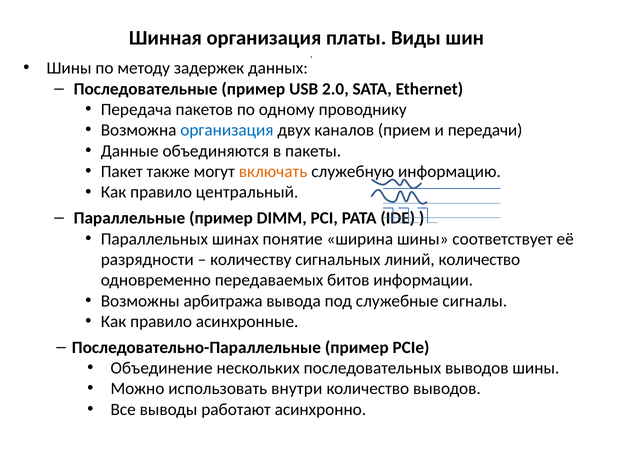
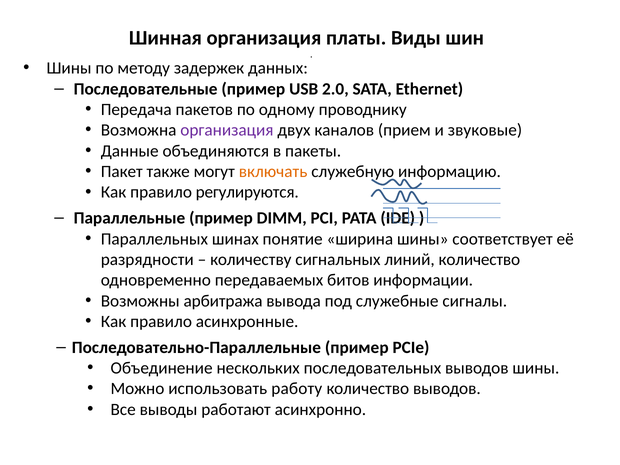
организация at (227, 130) colour: blue -> purple
передачи: передачи -> звуковые
центральный: центральный -> регулируются
внутри: внутри -> работу
